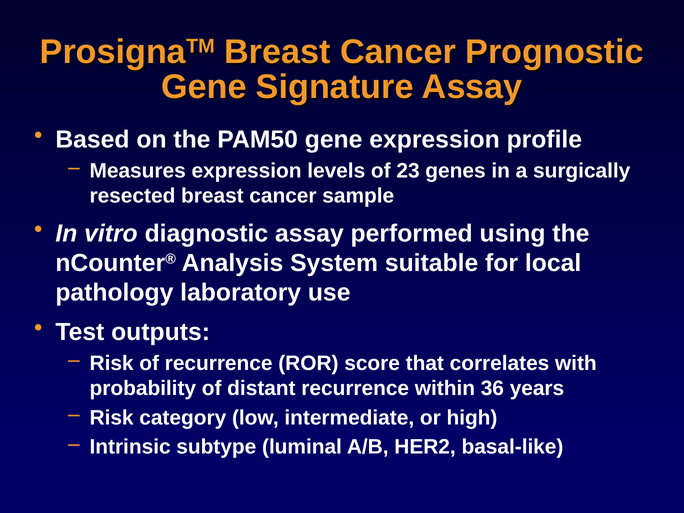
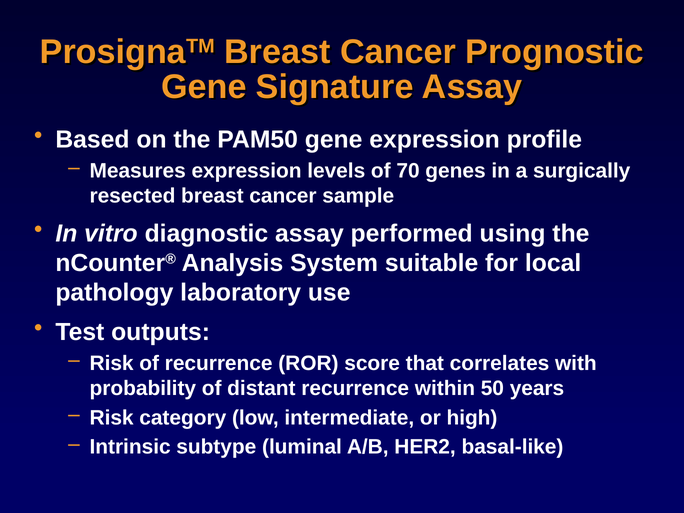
23: 23 -> 70
36: 36 -> 50
